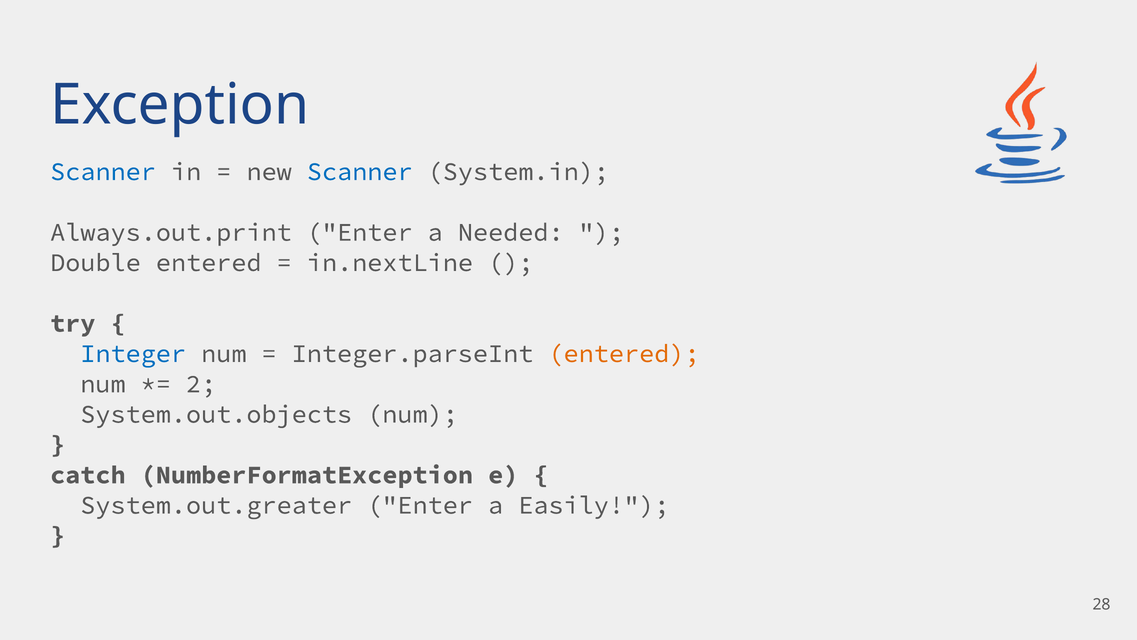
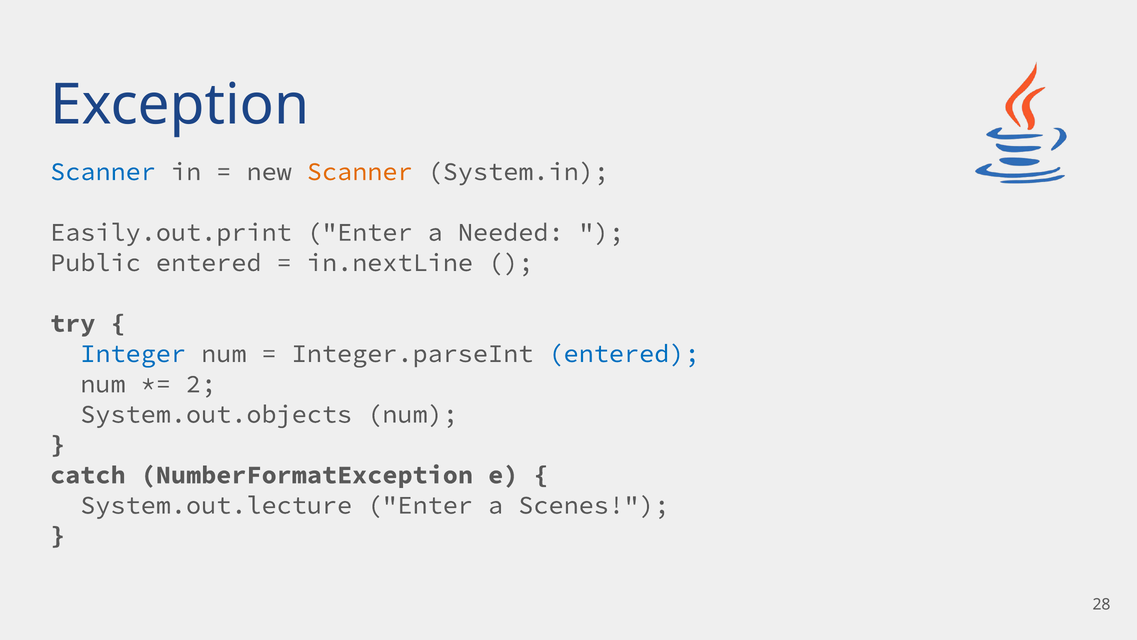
Scanner at (360, 172) colour: blue -> orange
Always.out.print: Always.out.print -> Easily.out.print
Double: Double -> Public
entered at (624, 353) colour: orange -> blue
System.out.greater: System.out.greater -> System.out.lecture
Easily: Easily -> Scenes
